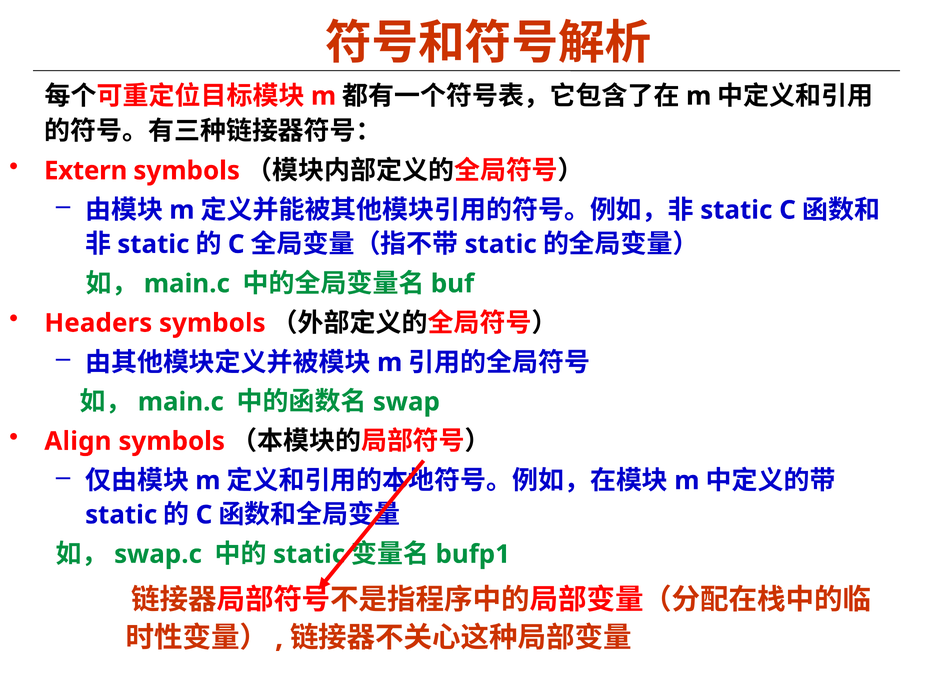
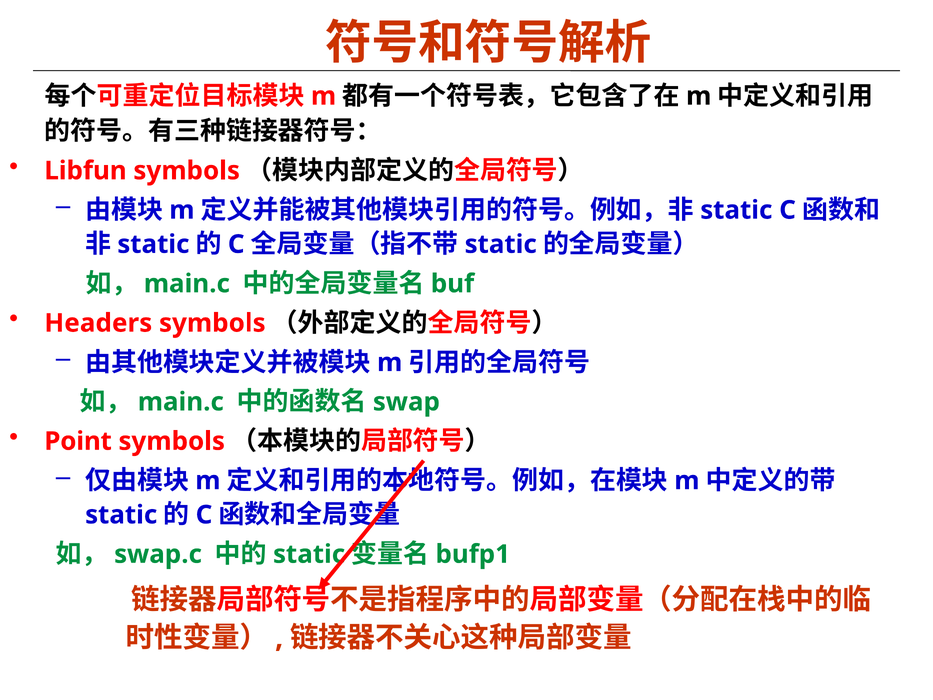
Extern: Extern -> Libfun
Align: Align -> Point
